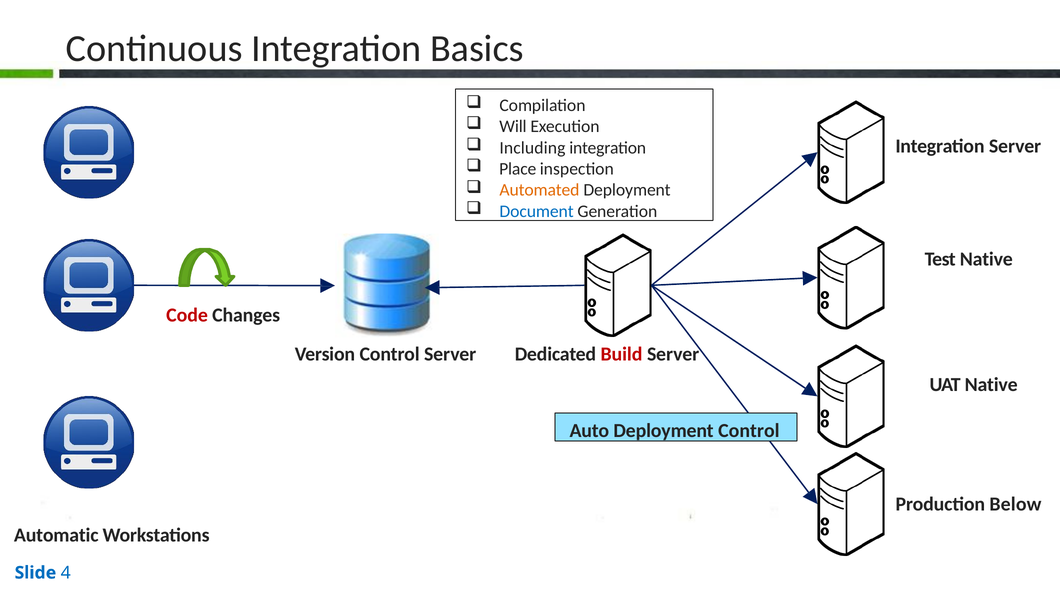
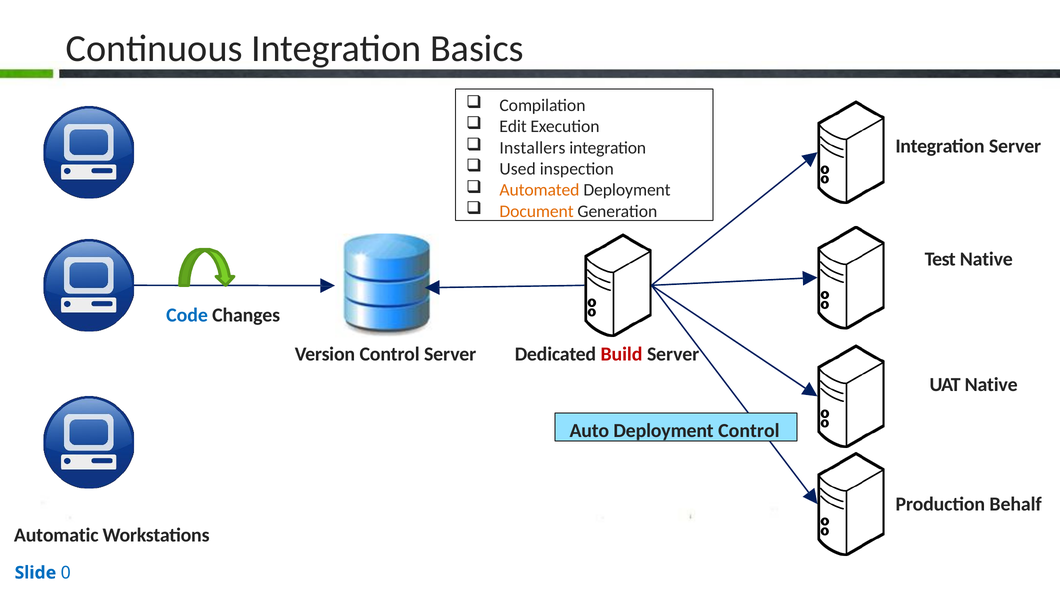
Will: Will -> Edit
Including: Including -> Installers
Place: Place -> Used
Document colour: blue -> orange
Code colour: red -> blue
Below: Below -> Behalf
4: 4 -> 0
